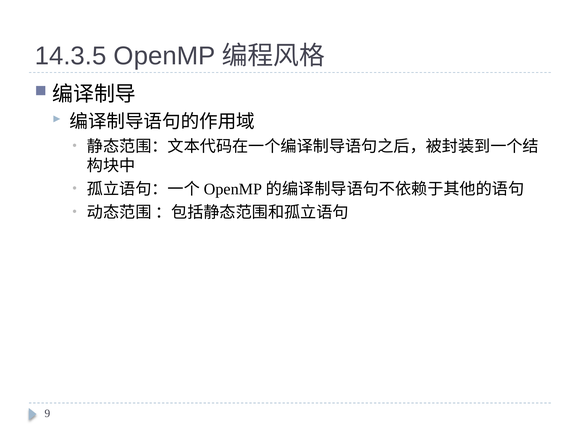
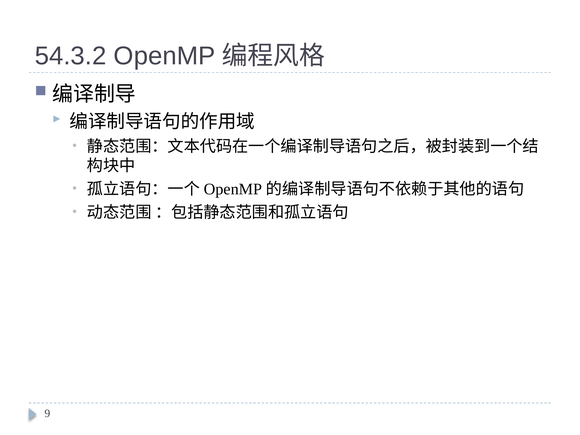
14.3.5: 14.3.5 -> 54.3.2
